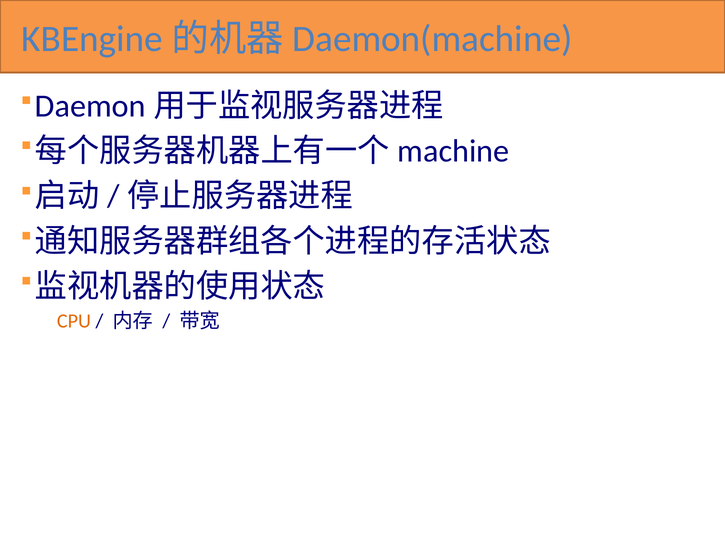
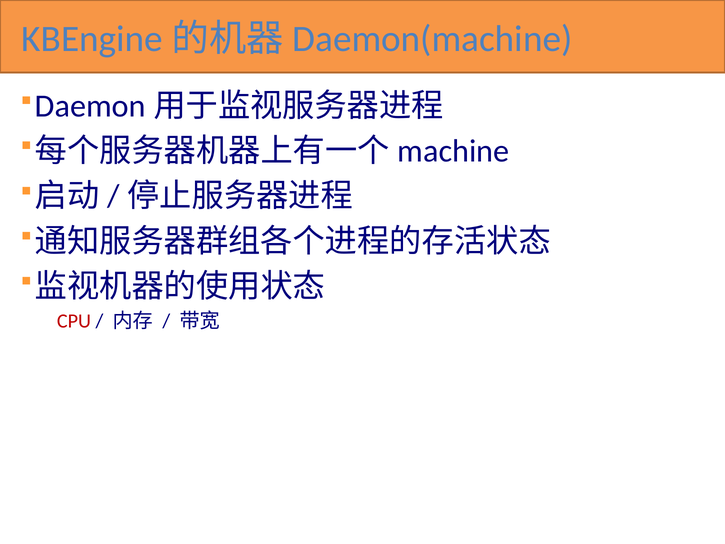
CPU colour: orange -> red
